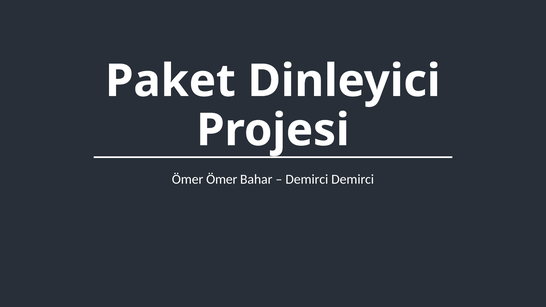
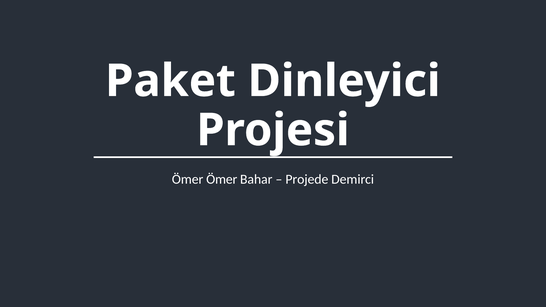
Demirci at (307, 179): Demirci -> Projede
